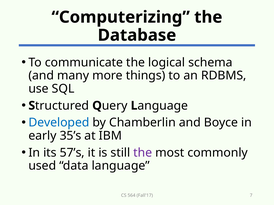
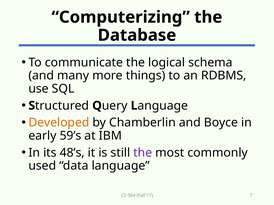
Developed colour: blue -> orange
35’s: 35’s -> 59’s
57’s: 57’s -> 48’s
